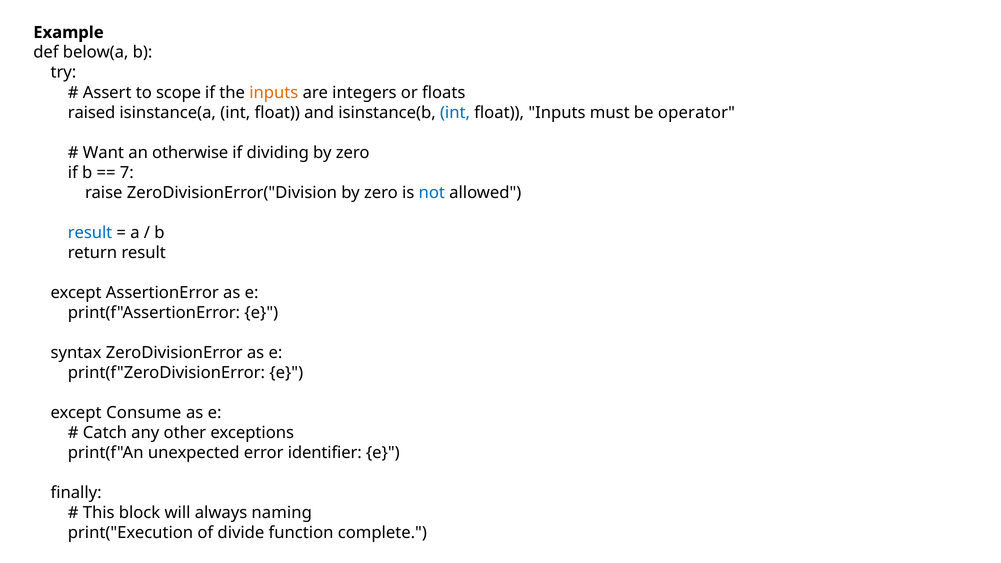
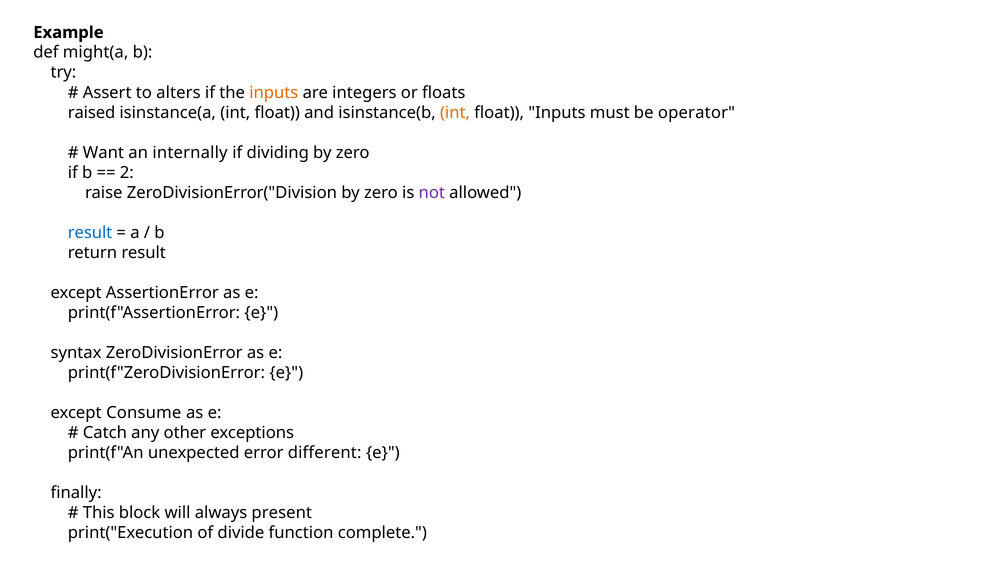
below(a: below(a -> might(a
scope: scope -> alters
int at (455, 113) colour: blue -> orange
otherwise: otherwise -> internally
7: 7 -> 2
not colour: blue -> purple
identifier: identifier -> different
naming: naming -> present
